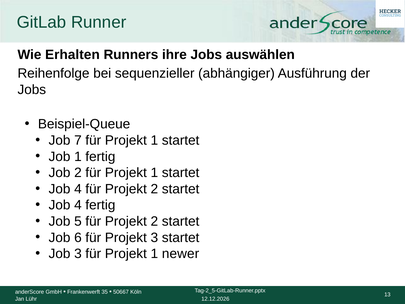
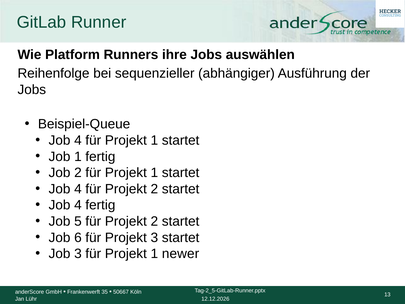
Erhalten: Erhalten -> Platform
7 at (78, 140): 7 -> 4
